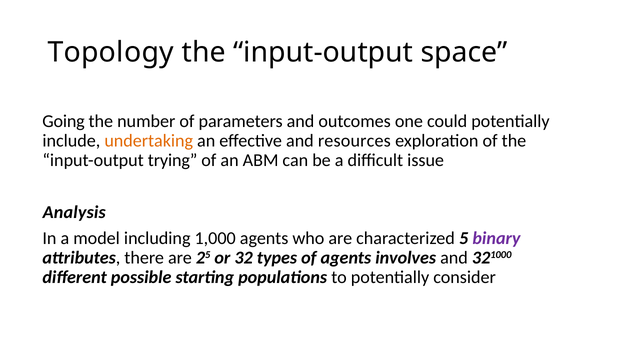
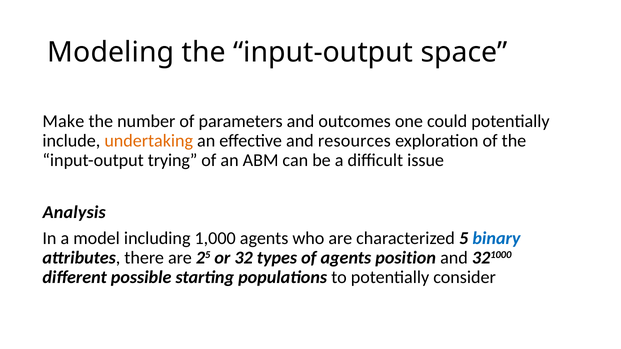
Topology: Topology -> Modeling
Going: Going -> Make
binary colour: purple -> blue
involves: involves -> position
